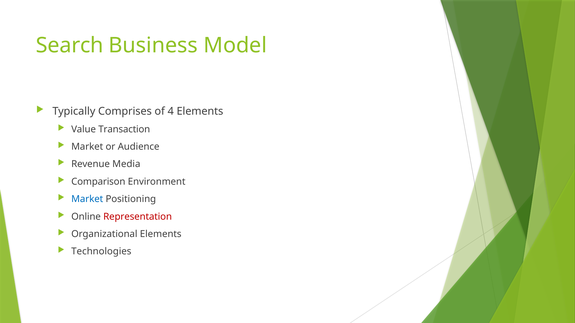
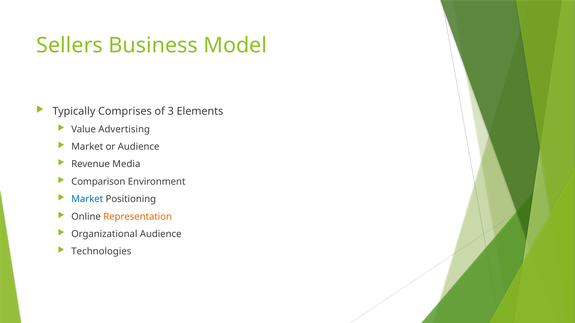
Search: Search -> Sellers
4: 4 -> 3
Transaction: Transaction -> Advertising
Representation colour: red -> orange
Organizational Elements: Elements -> Audience
